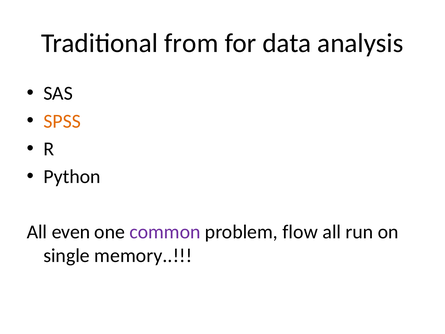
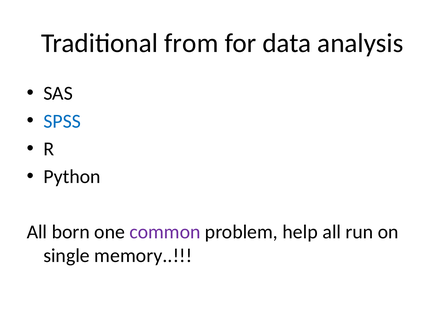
SPSS colour: orange -> blue
even: even -> born
flow: flow -> help
